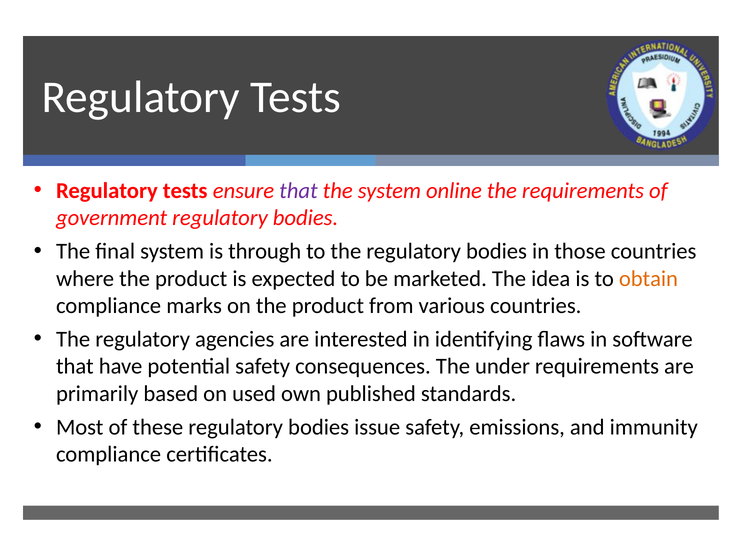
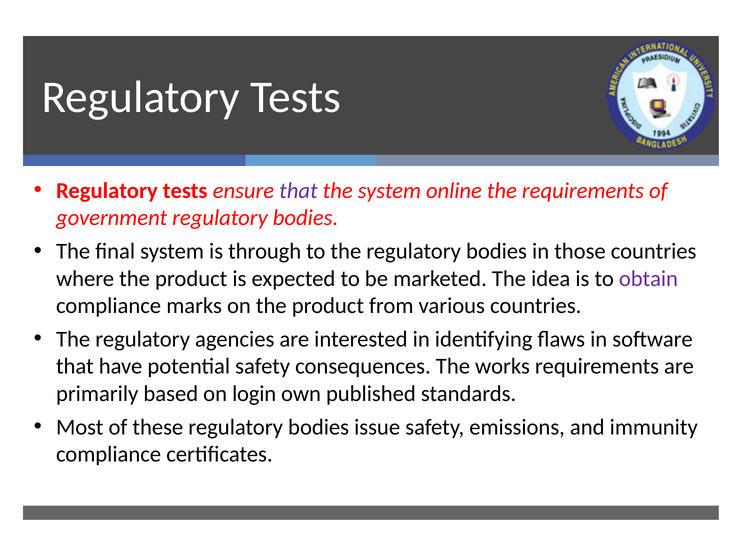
obtain colour: orange -> purple
under: under -> works
used: used -> login
